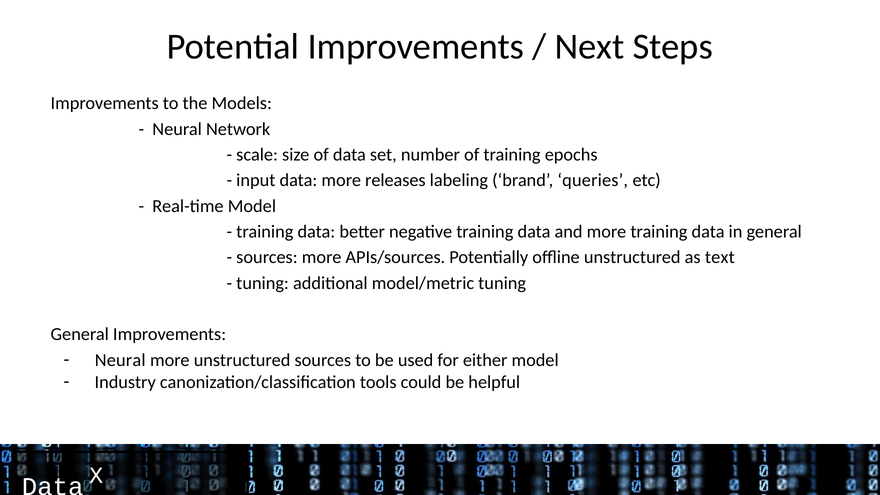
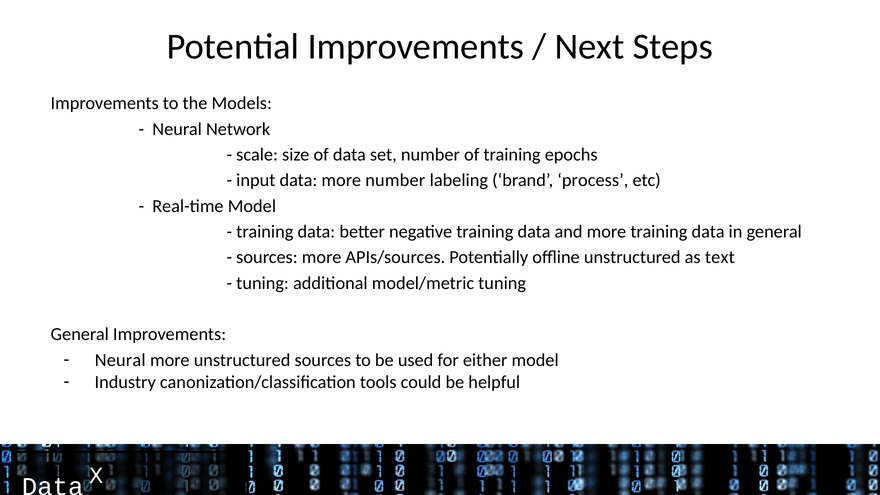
more releases: releases -> number
queries: queries -> process
